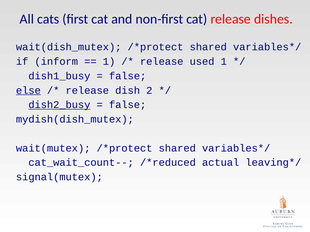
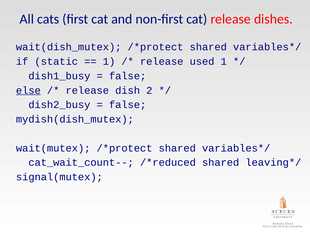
inform: inform -> static
dish2_busy underline: present -> none
actual at (221, 163): actual -> shared
